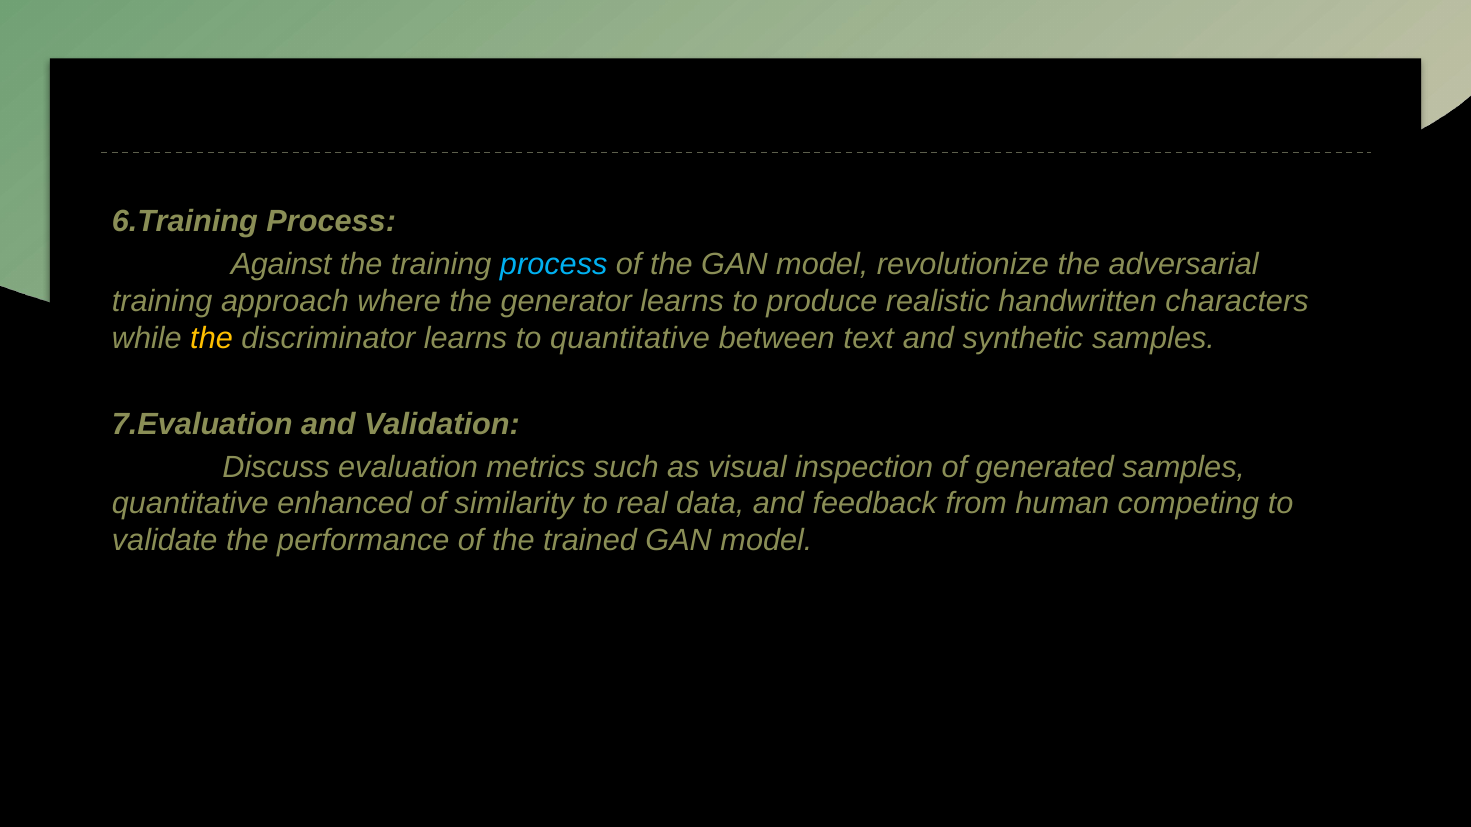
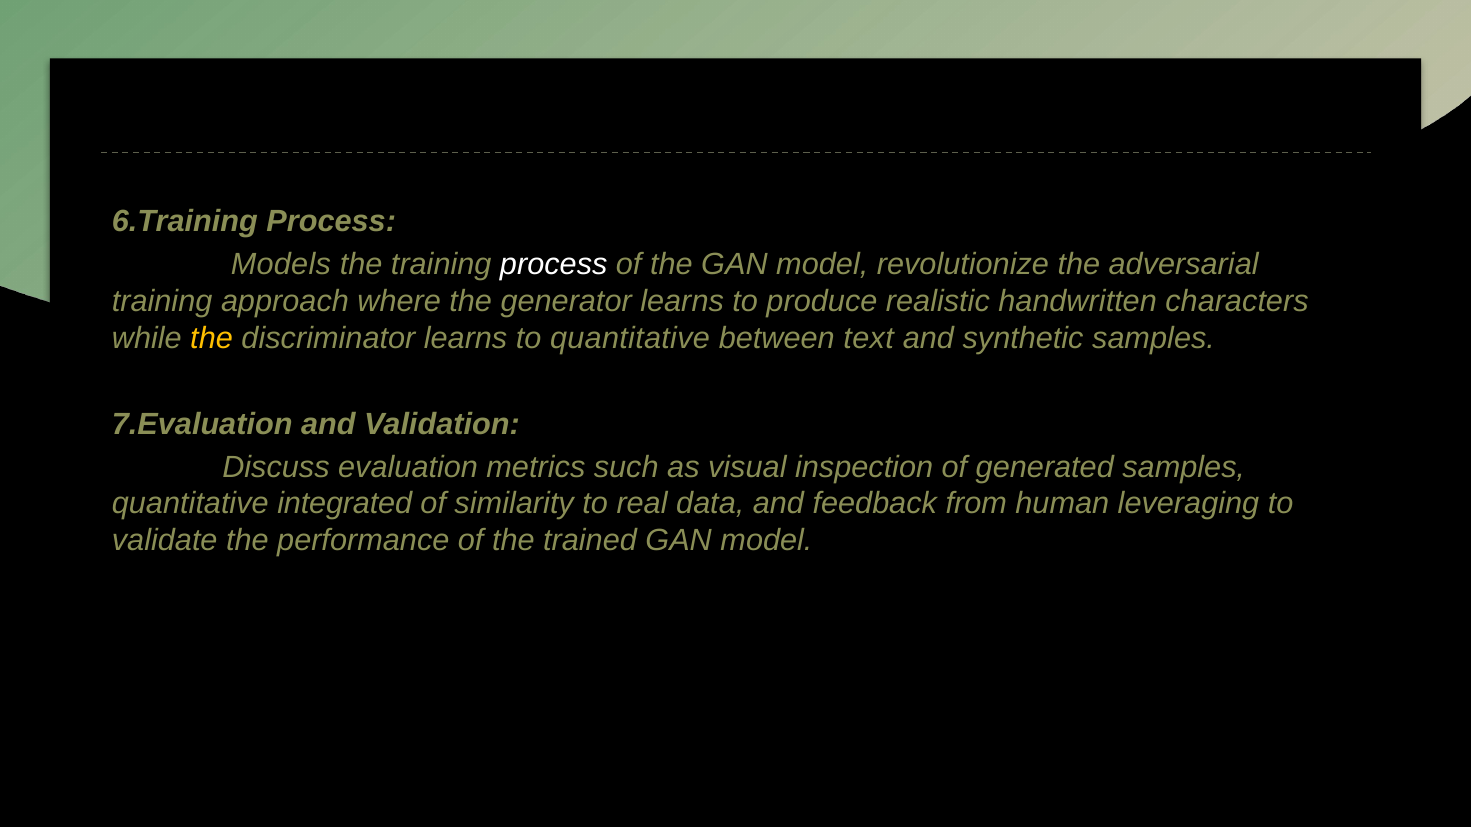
Against: Against -> Models
process at (554, 265) colour: light blue -> white
enhanced: enhanced -> integrated
competing: competing -> leveraging
